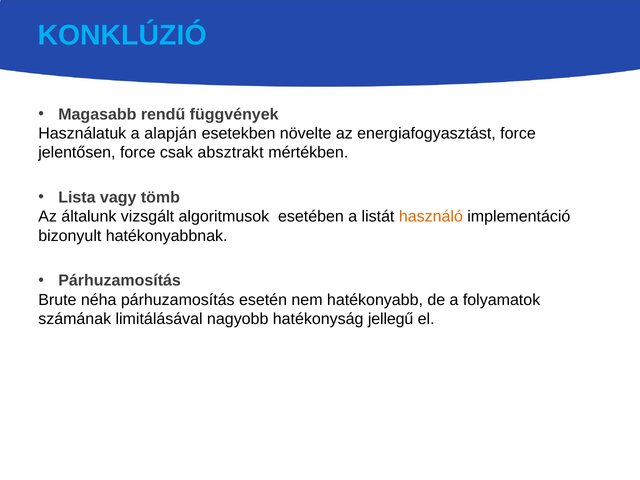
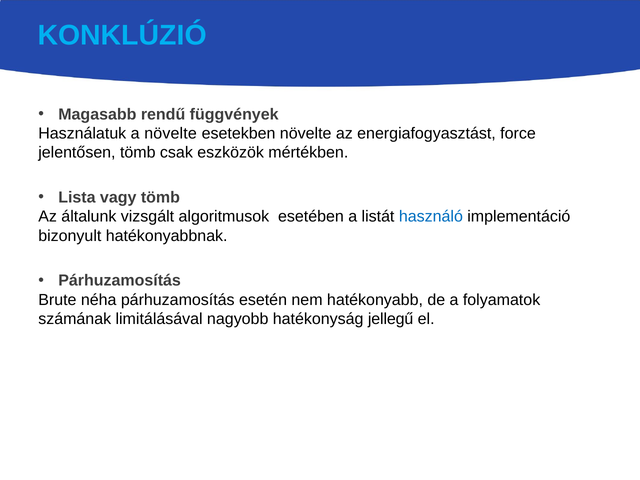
a alapján: alapján -> növelte
jelentősen force: force -> tömb
absztrakt: absztrakt -> eszközök
használó colour: orange -> blue
